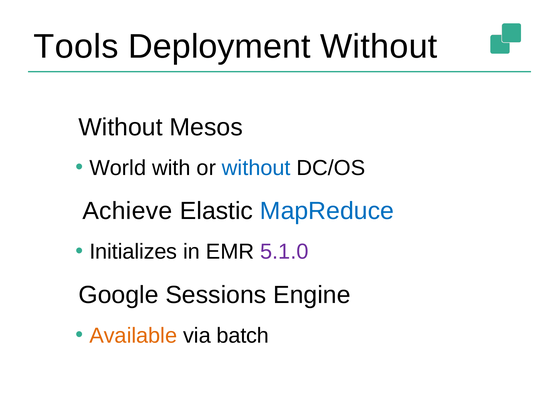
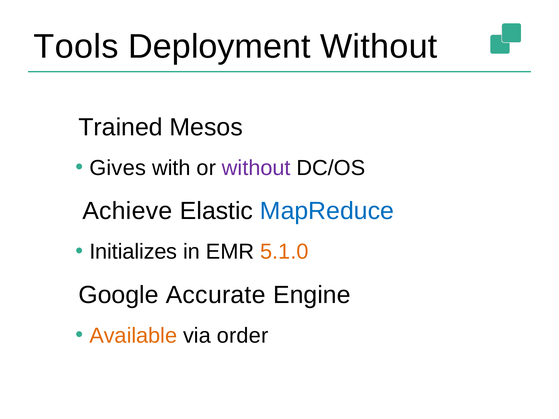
Without at (121, 127): Without -> Trained
World: World -> Gives
without at (256, 168) colour: blue -> purple
5.1.0 colour: purple -> orange
Sessions: Sessions -> Accurate
batch: batch -> order
